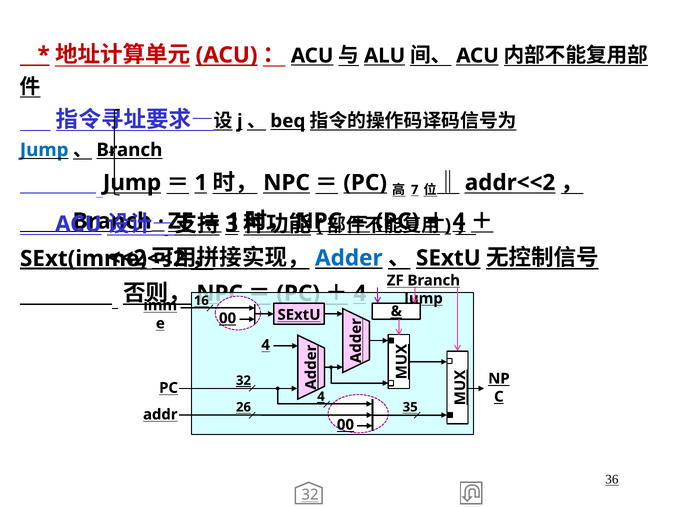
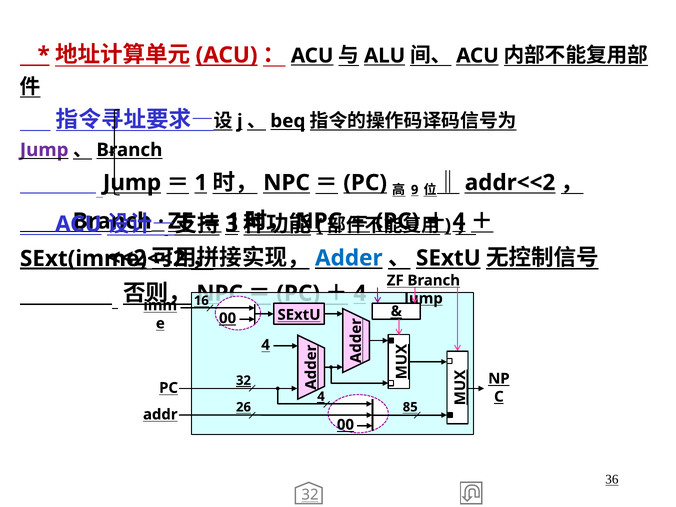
Jump at (44, 150) colour: blue -> purple
7: 7 -> 9
35: 35 -> 85
